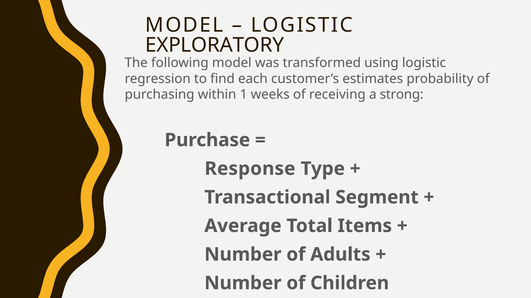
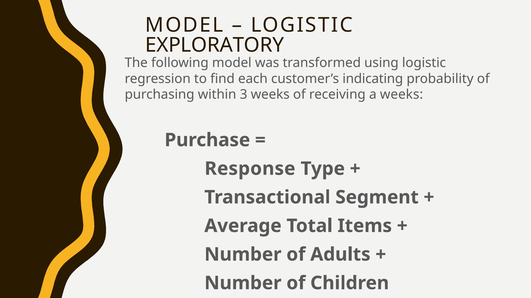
estimates: estimates -> indicating
1: 1 -> 3
a strong: strong -> weeks
